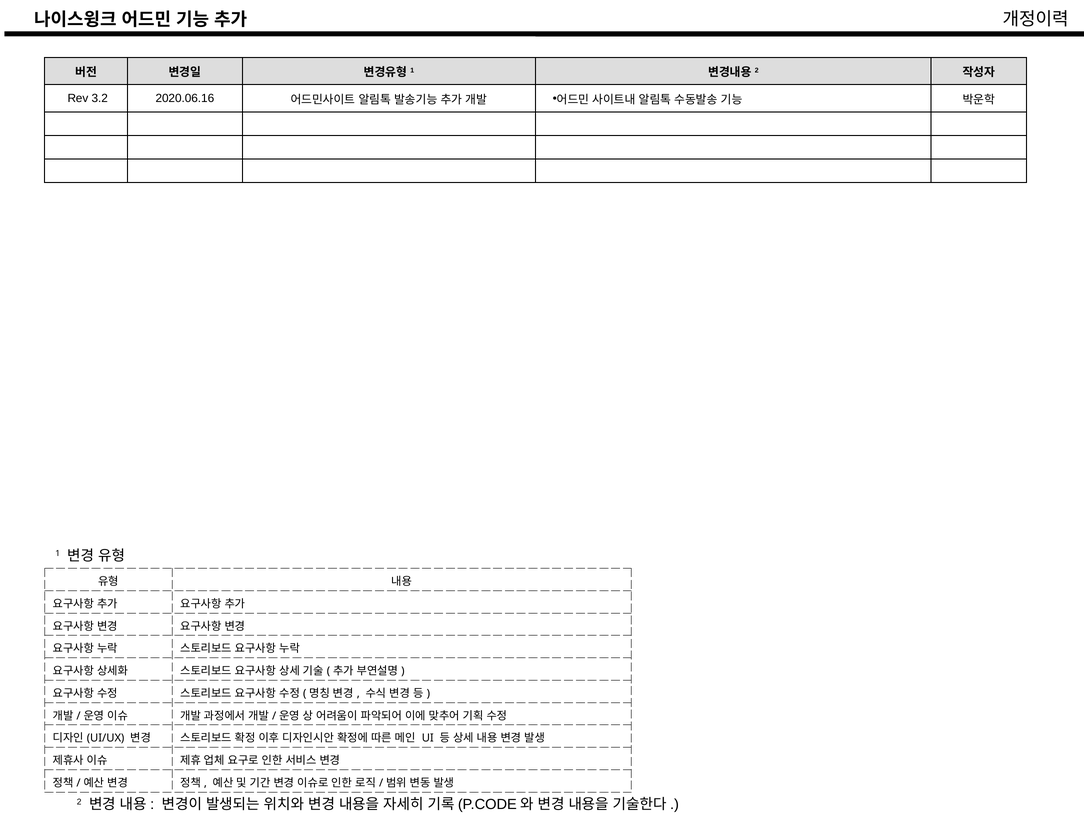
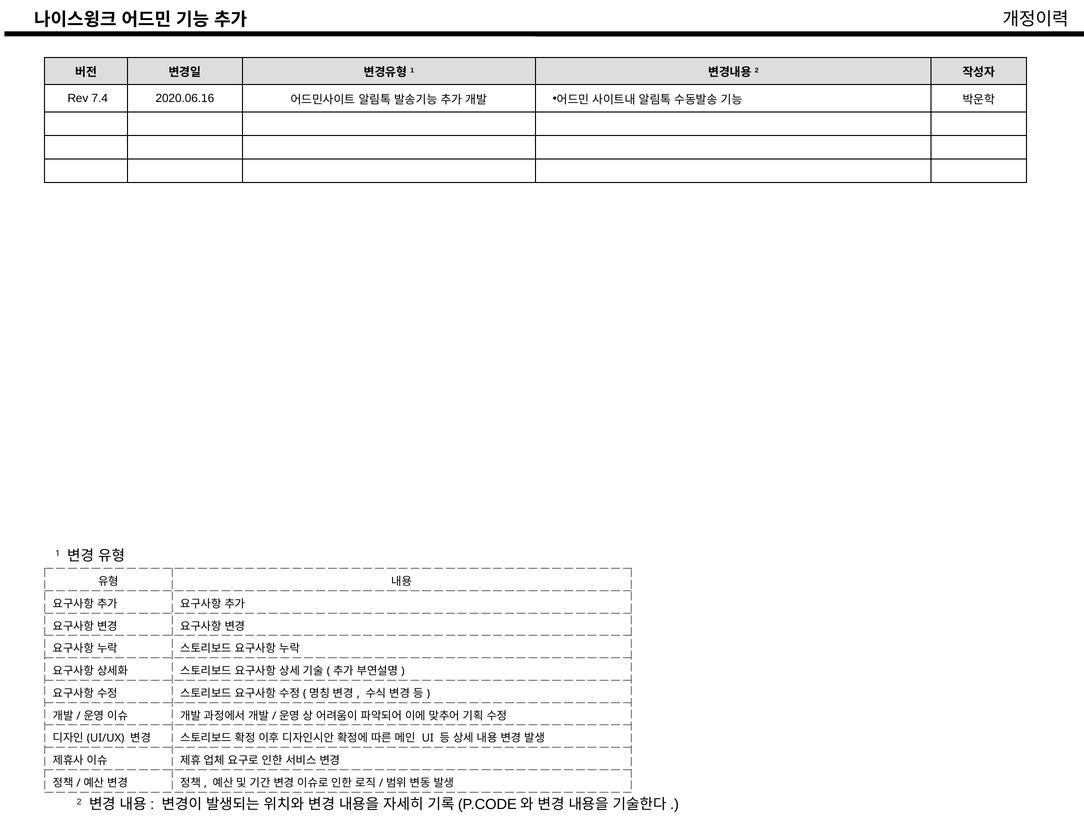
3.2: 3.2 -> 7.4
